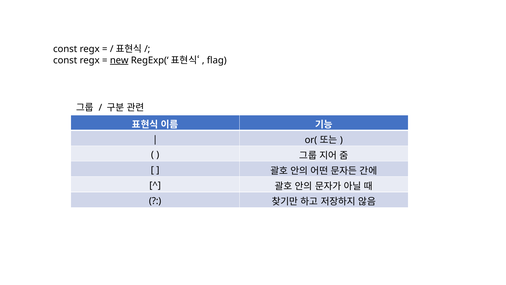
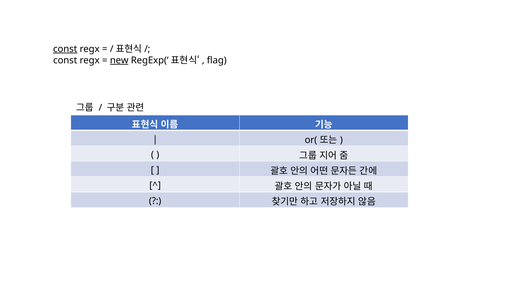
const at (65, 49) underline: none -> present
